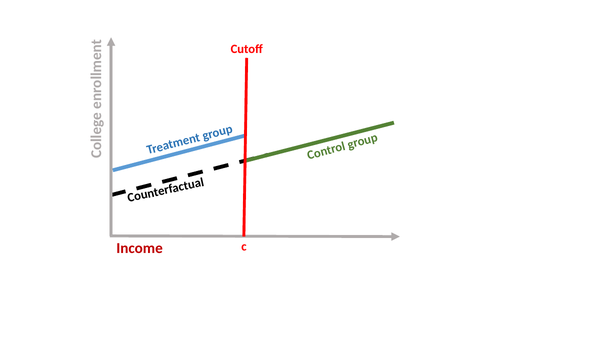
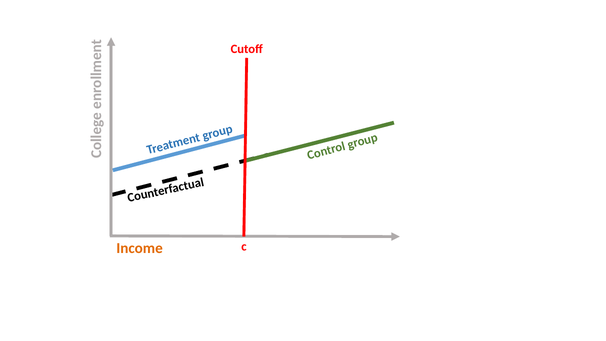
Income colour: red -> orange
